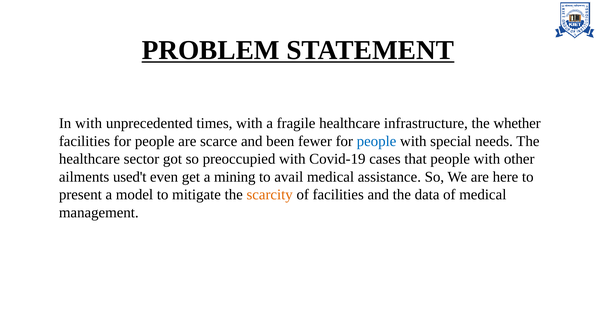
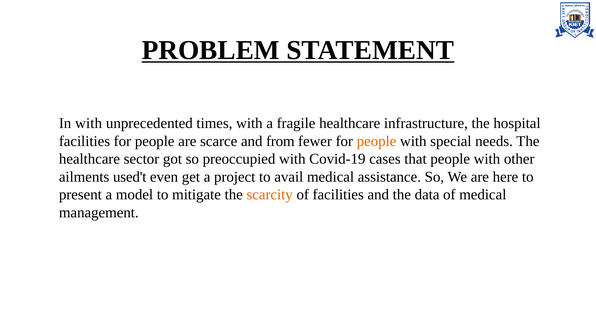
whether: whether -> hospital
been: been -> from
people at (377, 141) colour: blue -> orange
mining: mining -> project
